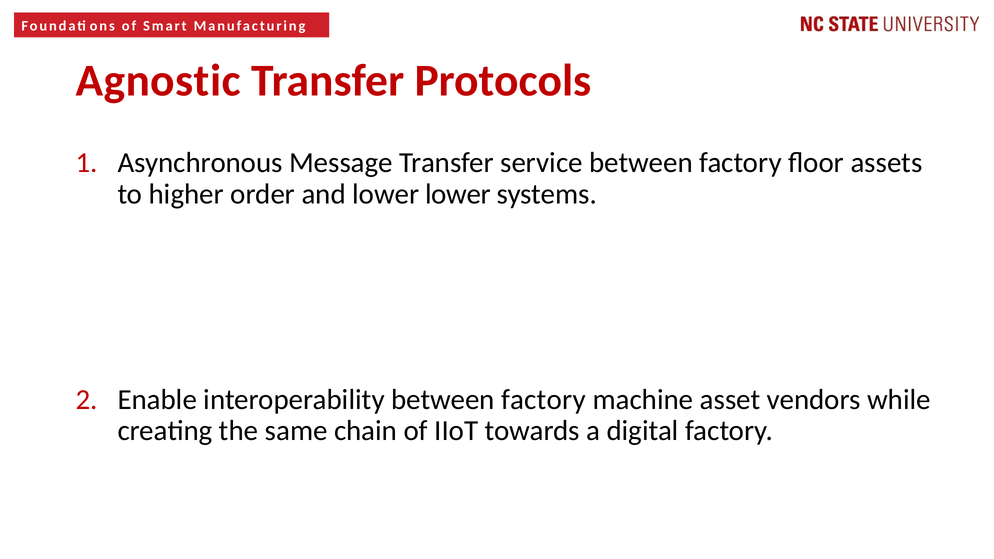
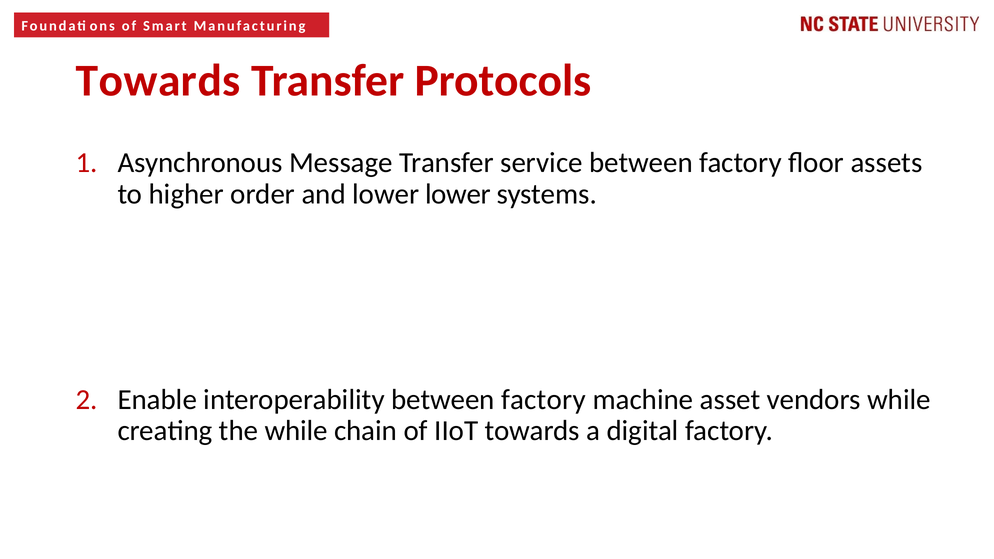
Agnostic at (158, 81): Agnostic -> Towards
the same: same -> while
